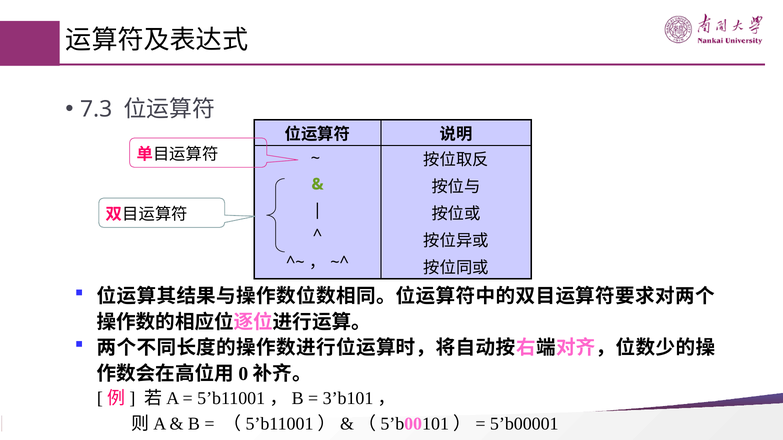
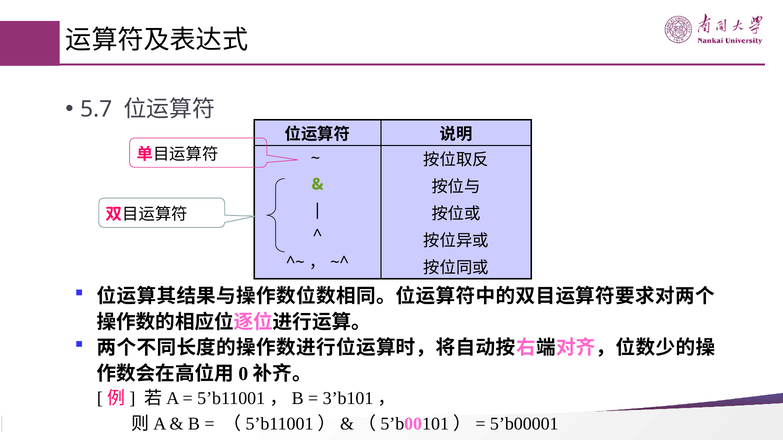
7.3: 7.3 -> 5.7
